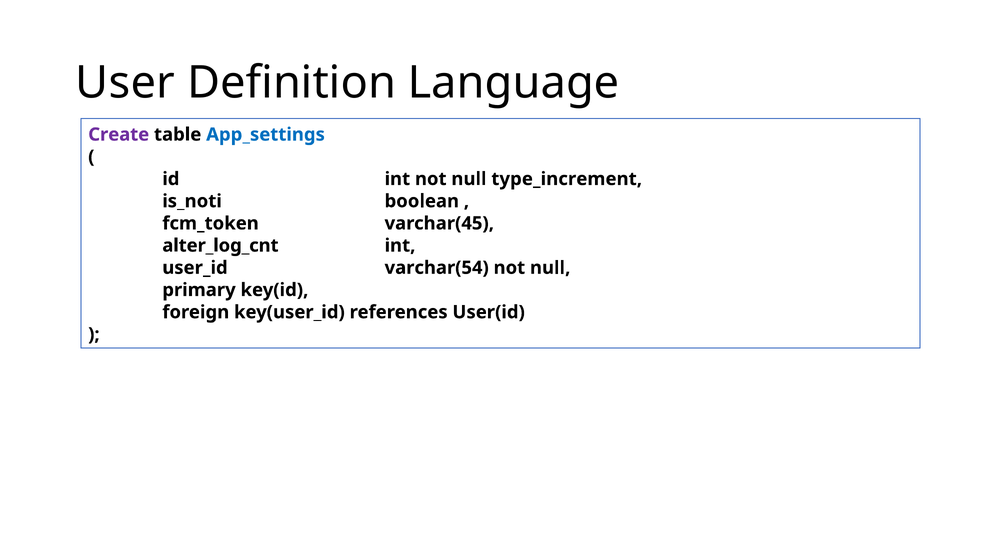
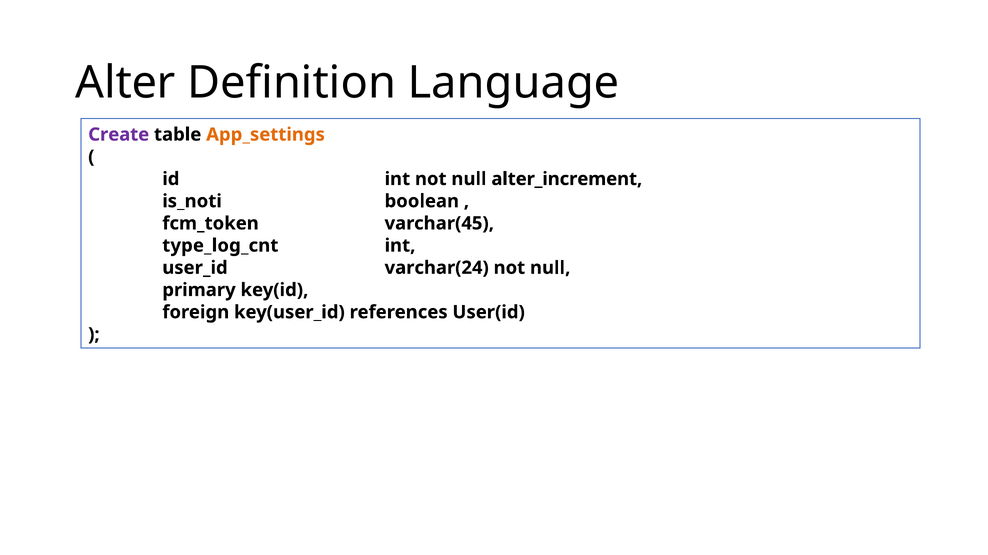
User: User -> Alter
App_settings colour: blue -> orange
type_increment: type_increment -> alter_increment
alter_log_cnt: alter_log_cnt -> type_log_cnt
varchar(54: varchar(54 -> varchar(24
